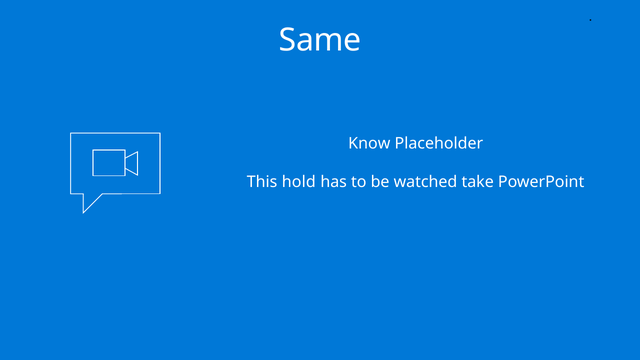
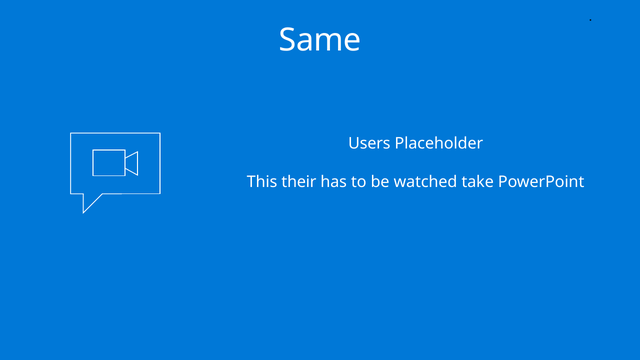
Know: Know -> Users
hold: hold -> their
